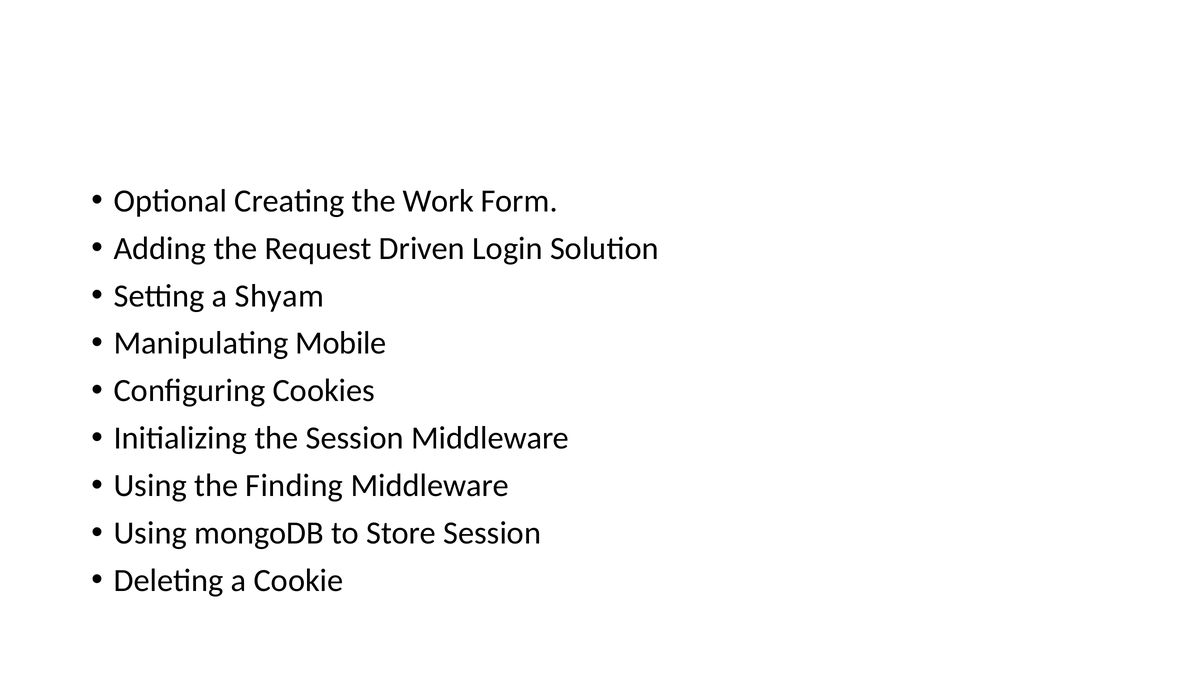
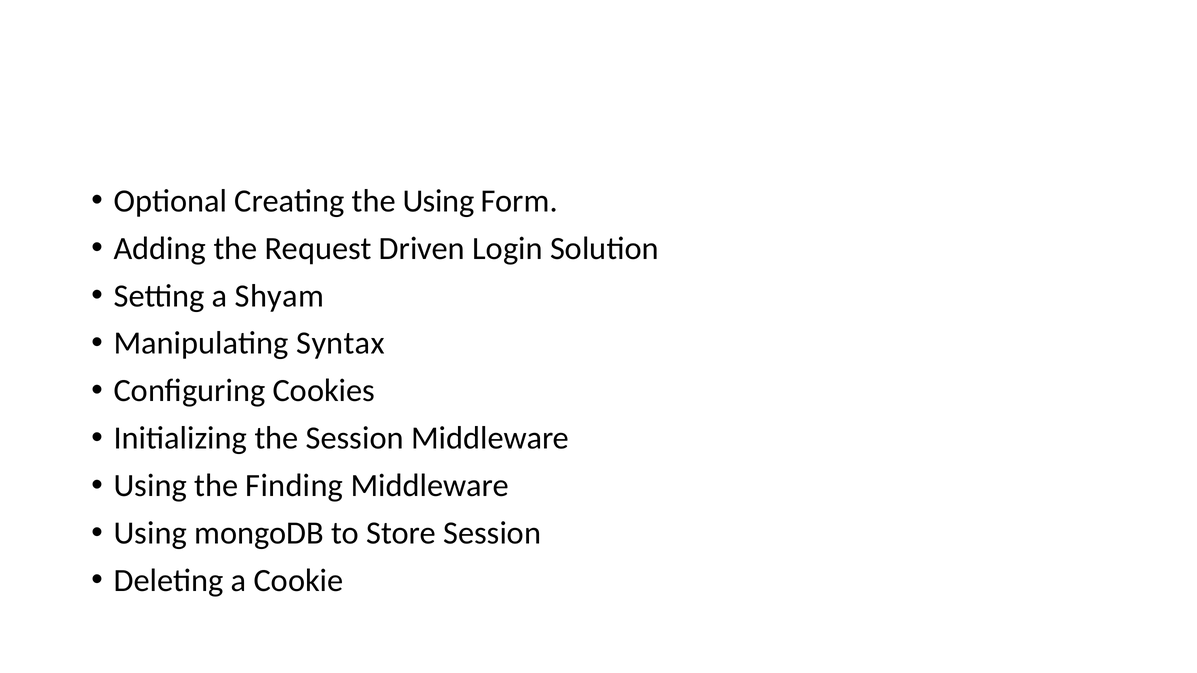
the Work: Work -> Using
Mobile: Mobile -> Syntax
